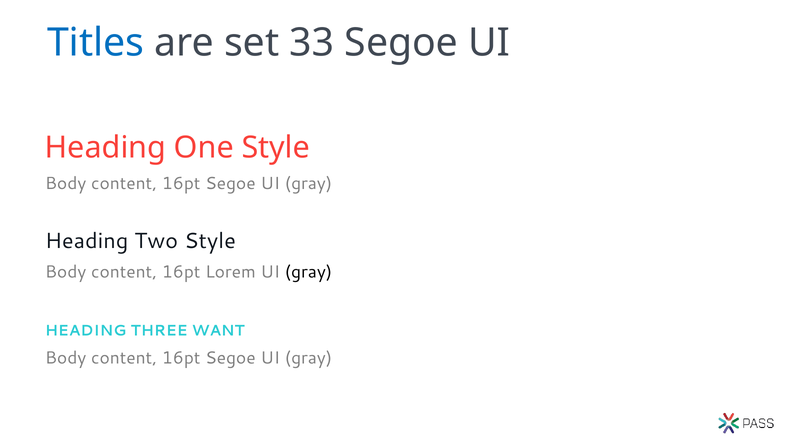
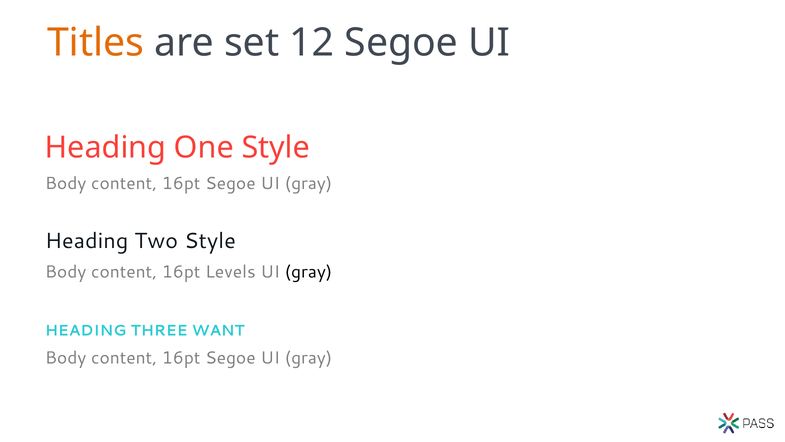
Titles colour: blue -> orange
33: 33 -> 12
Lorem: Lorem -> Levels
